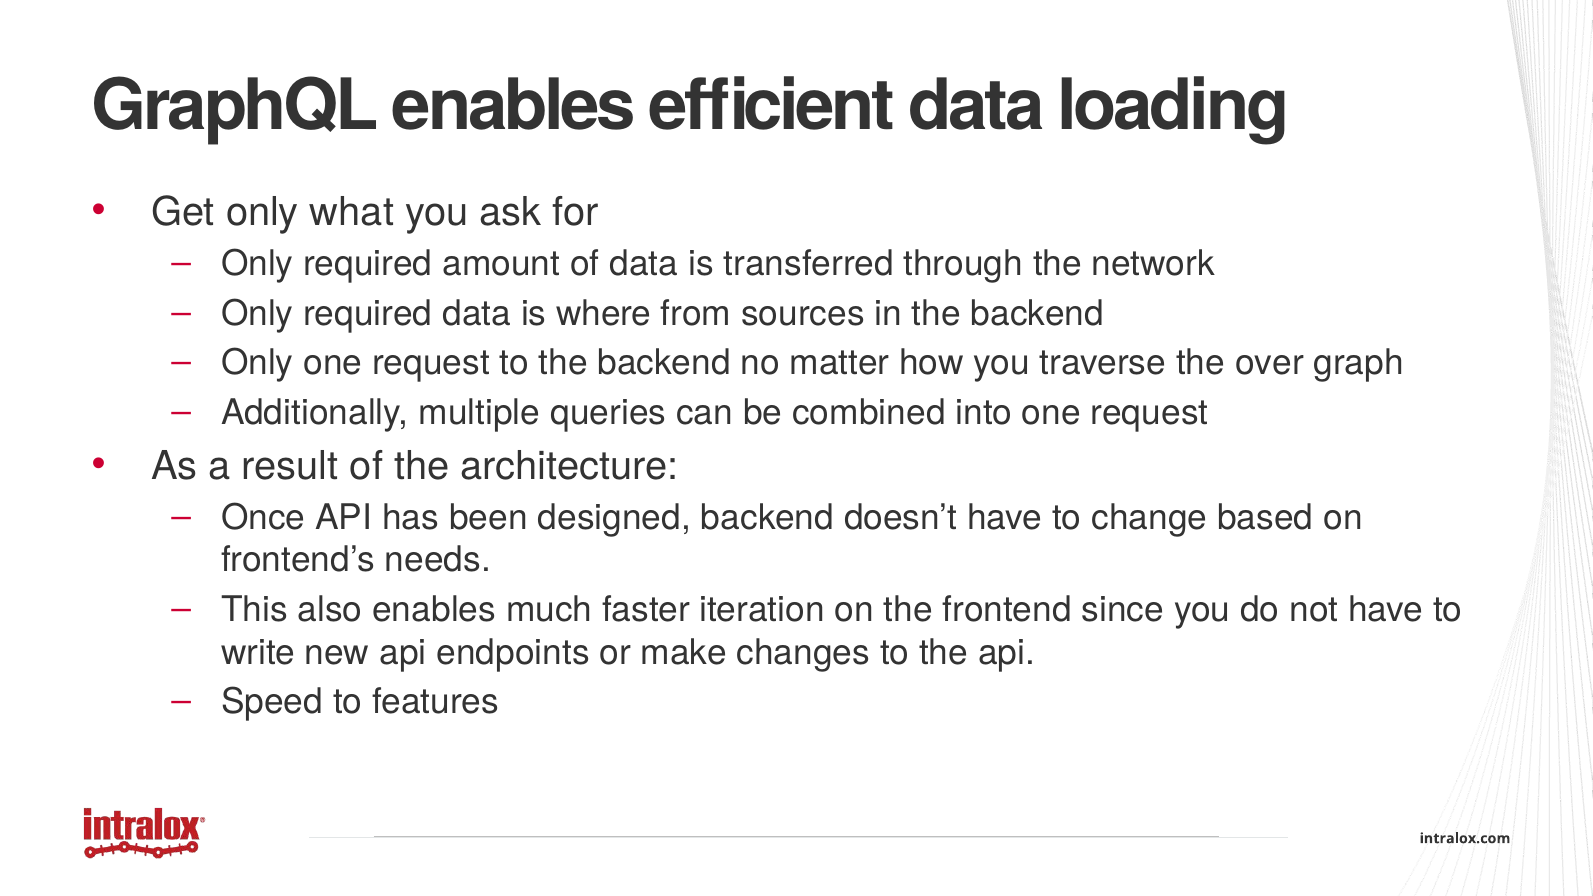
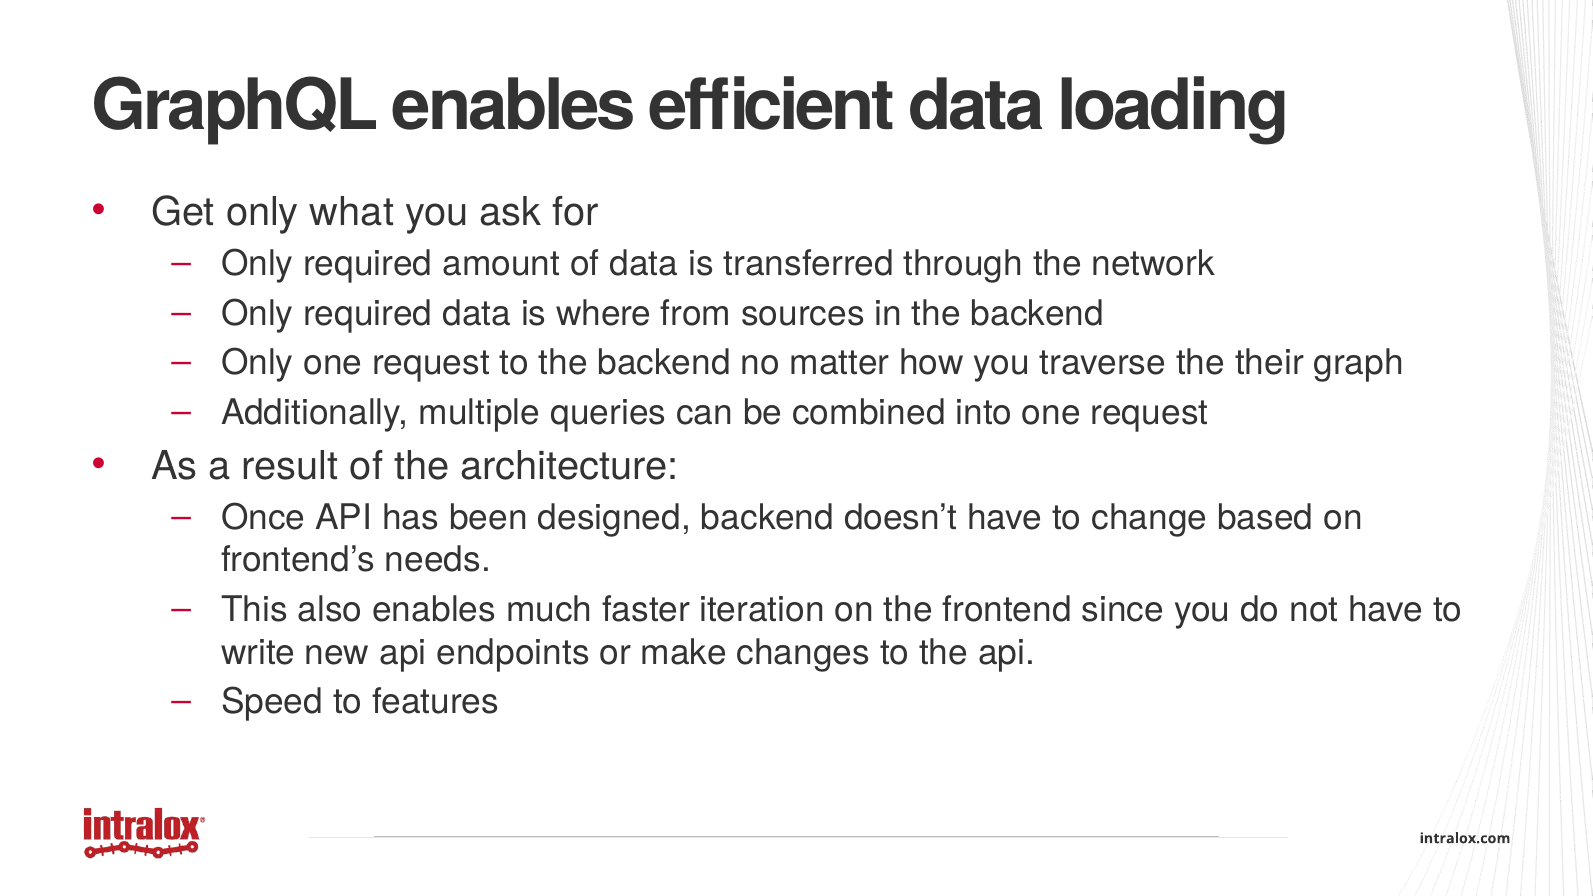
over: over -> their
